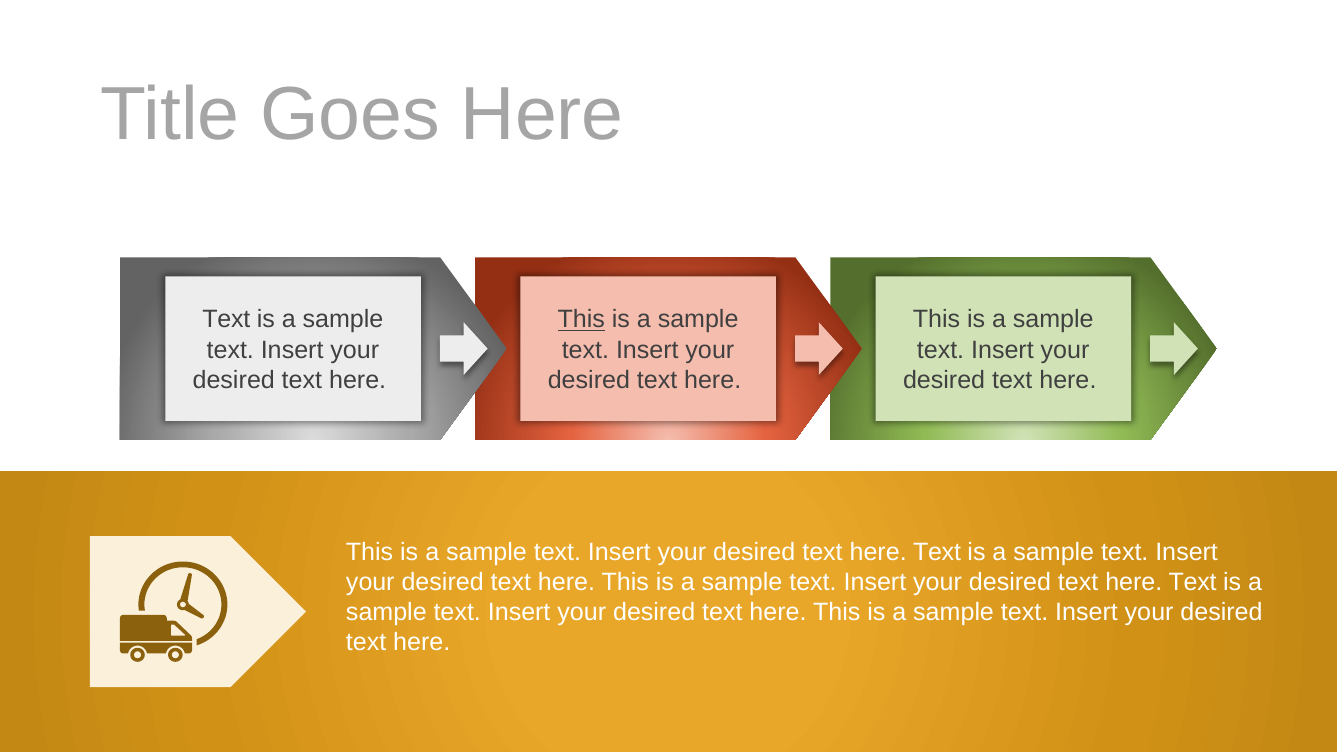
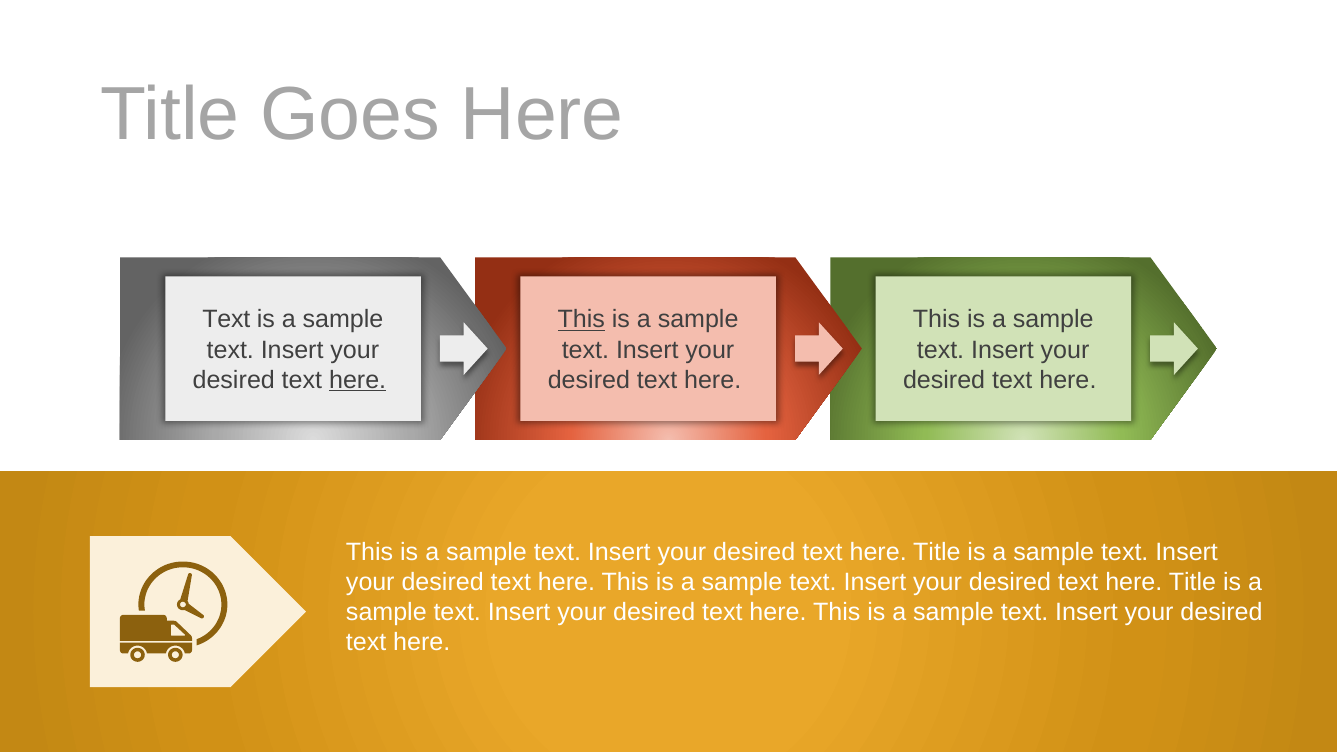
here at (358, 380) underline: none -> present
Text at (937, 552): Text -> Title
Text at (1193, 583): Text -> Title
